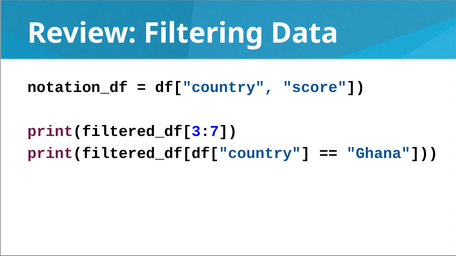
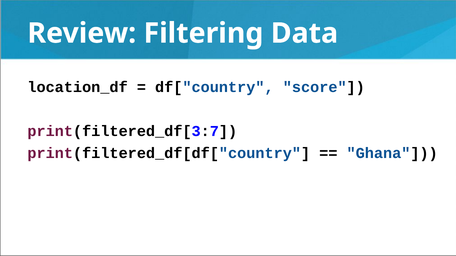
notation_df: notation_df -> location_df
